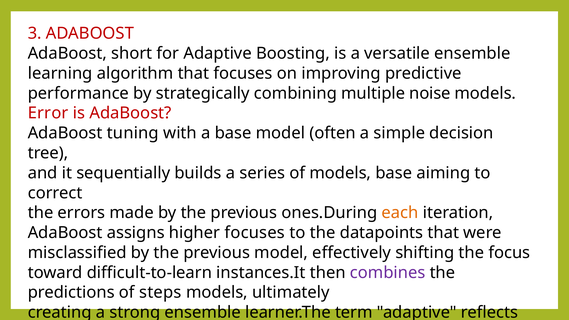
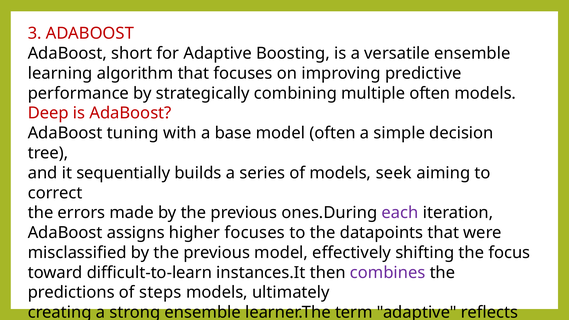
multiple noise: noise -> often
Error: Error -> Deep
models base: base -> seek
each colour: orange -> purple
